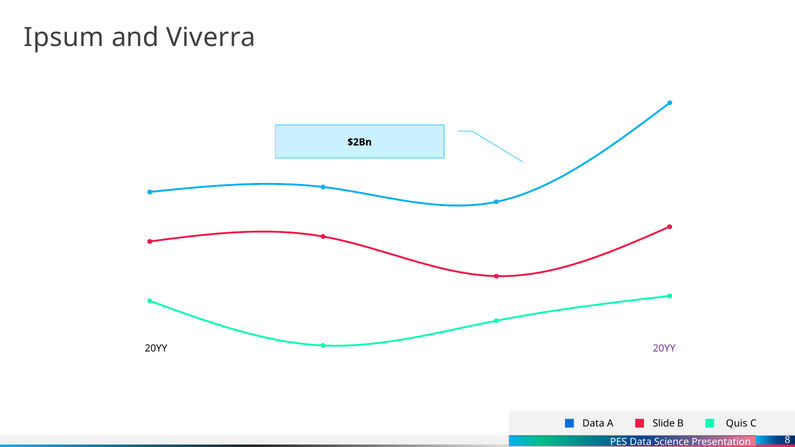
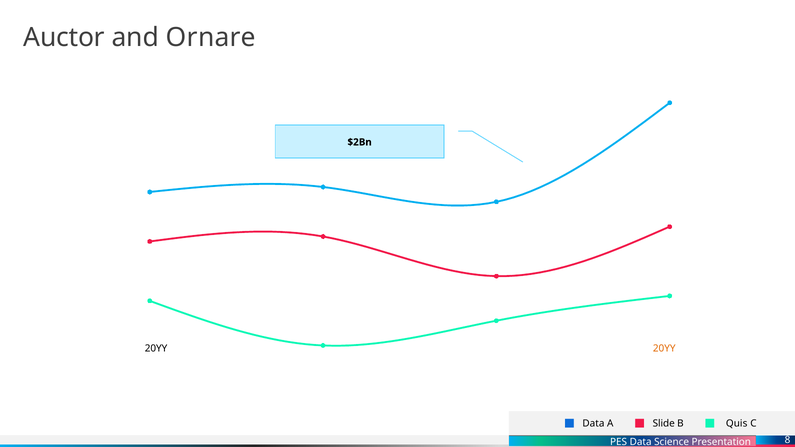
Ipsum: Ipsum -> Auctor
Viverra: Viverra -> Ornare
20YY at (664, 348) colour: purple -> orange
